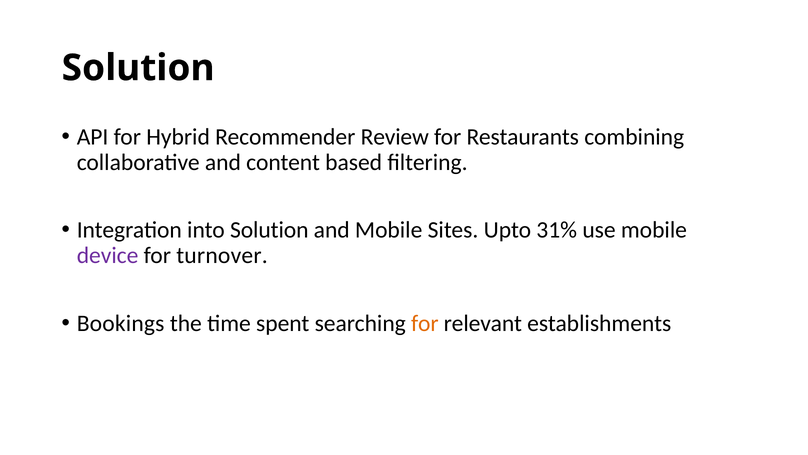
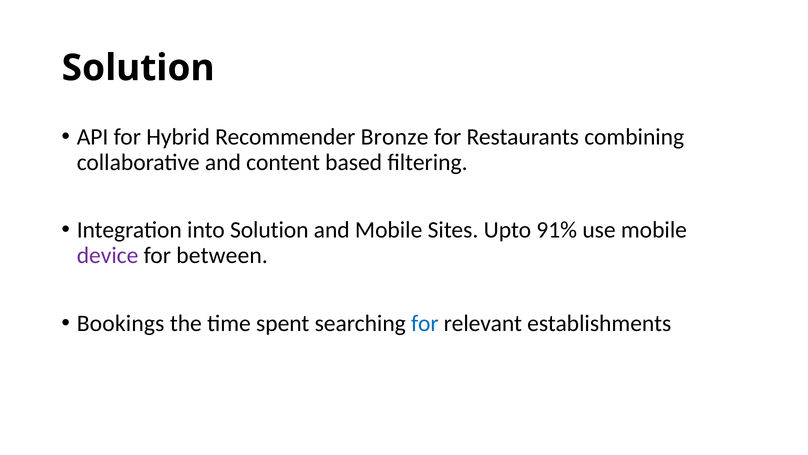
Review: Review -> Bronze
31%: 31% -> 91%
turnover: turnover -> between
for at (425, 323) colour: orange -> blue
